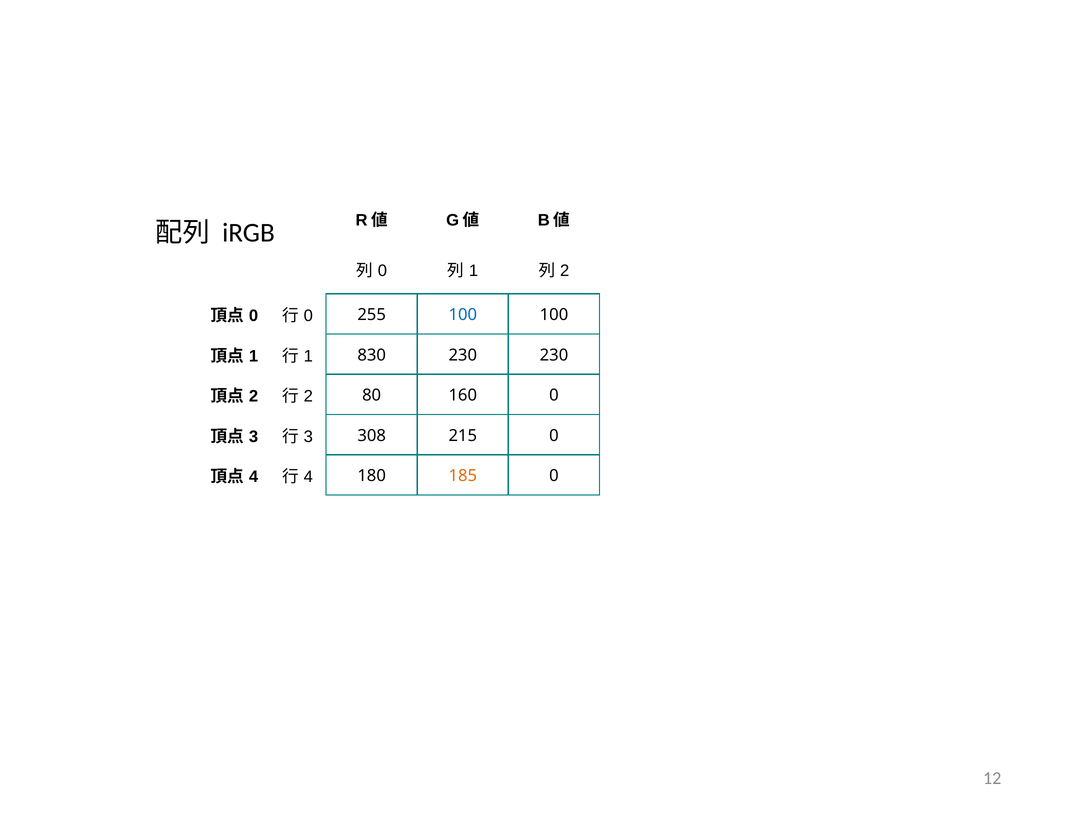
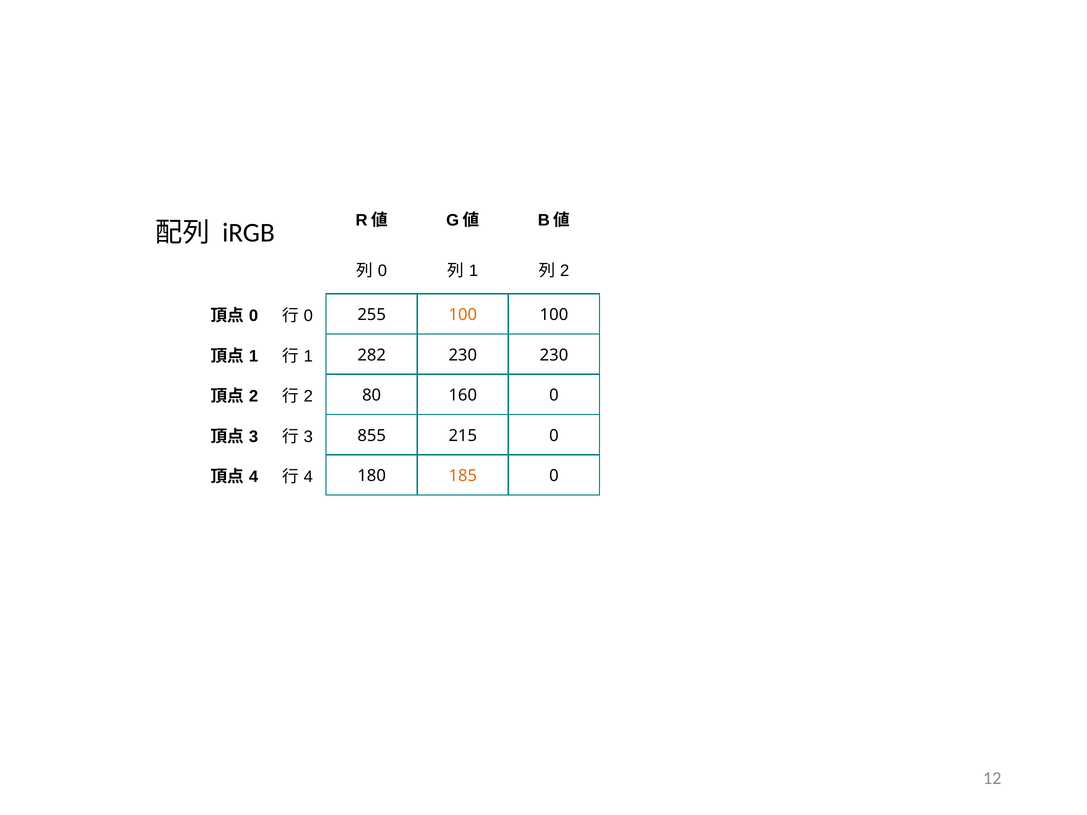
100 at (463, 315) colour: blue -> orange
830: 830 -> 282
308: 308 -> 855
